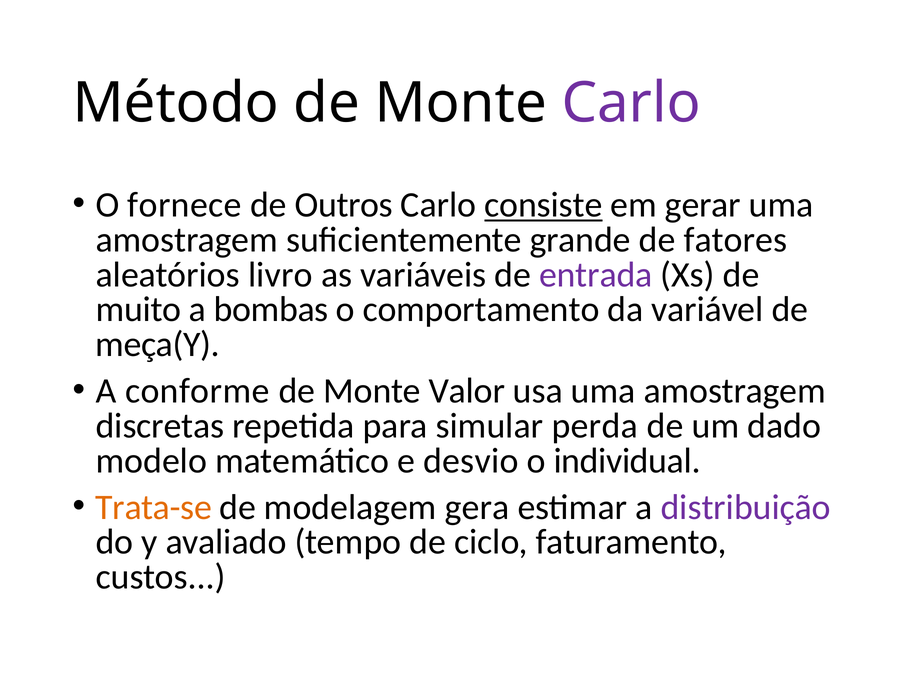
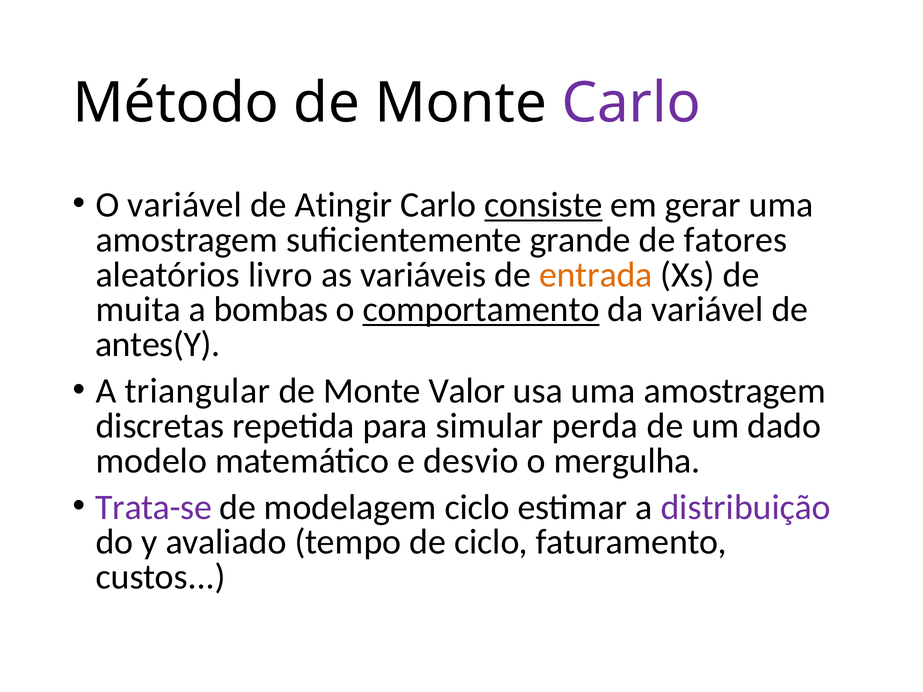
O fornece: fornece -> variável
Outros: Outros -> Atingir
entrada colour: purple -> orange
muito: muito -> muita
comportamento underline: none -> present
meça(Y: meça(Y -> antes(Y
conforme: conforme -> triangular
individual: individual -> mergulha
Trata-se colour: orange -> purple
modelagem gera: gera -> ciclo
